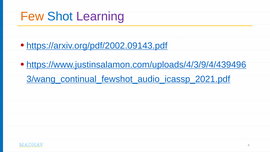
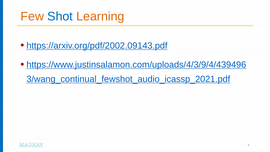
Learning colour: purple -> orange
